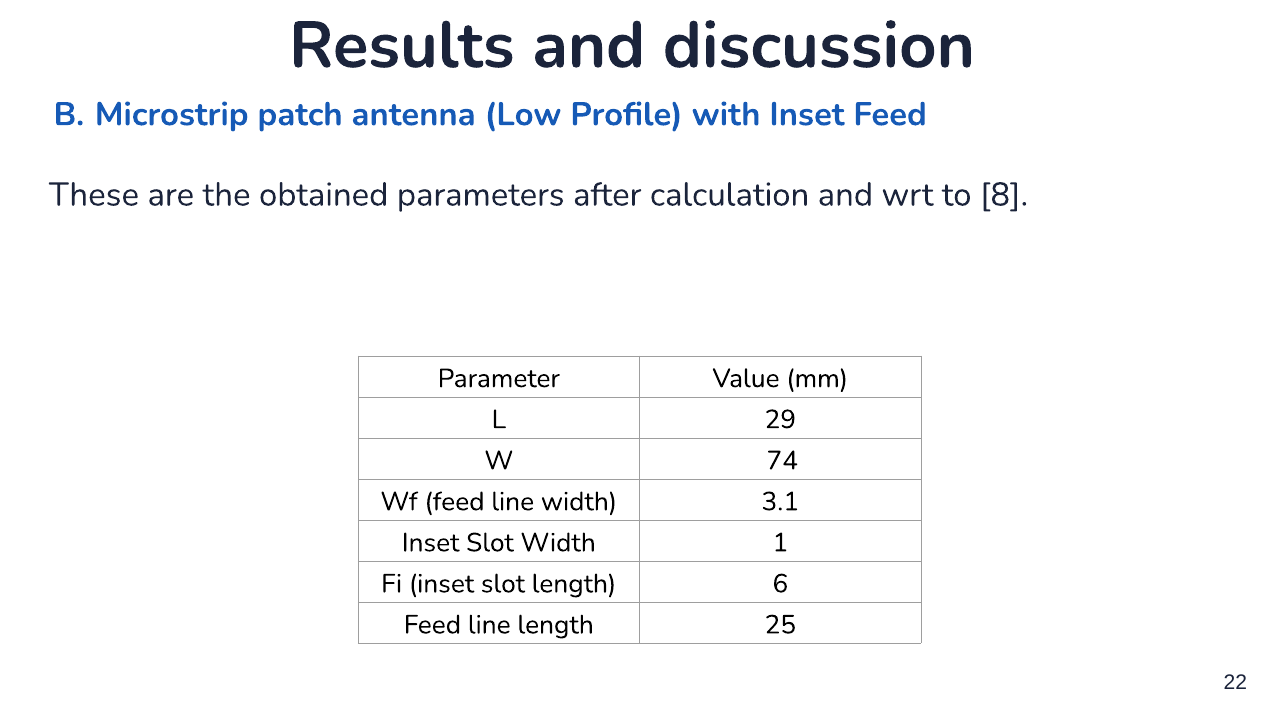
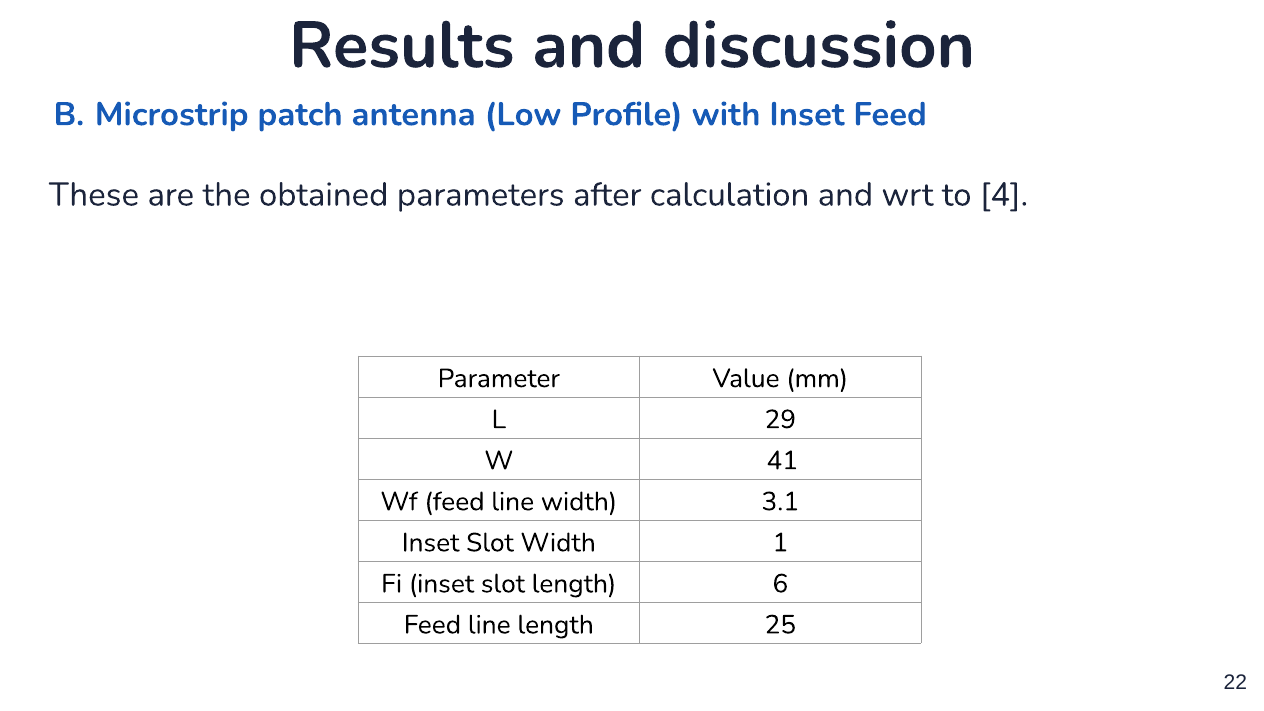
8: 8 -> 4
74: 74 -> 41
